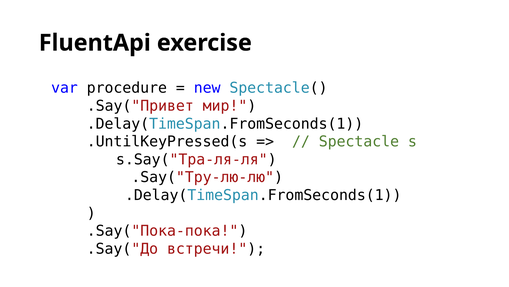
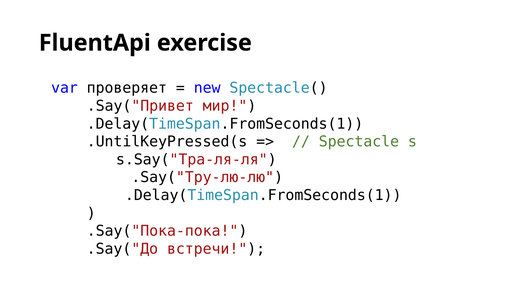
procedure: procedure -> проверяет
